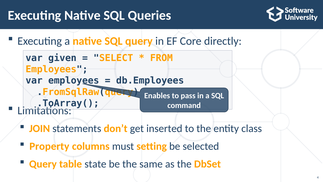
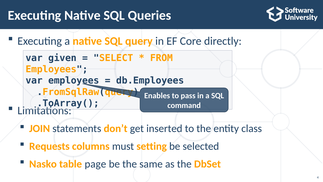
Property: Property -> Requests
Query at (43, 164): Query -> Nasko
state: state -> page
